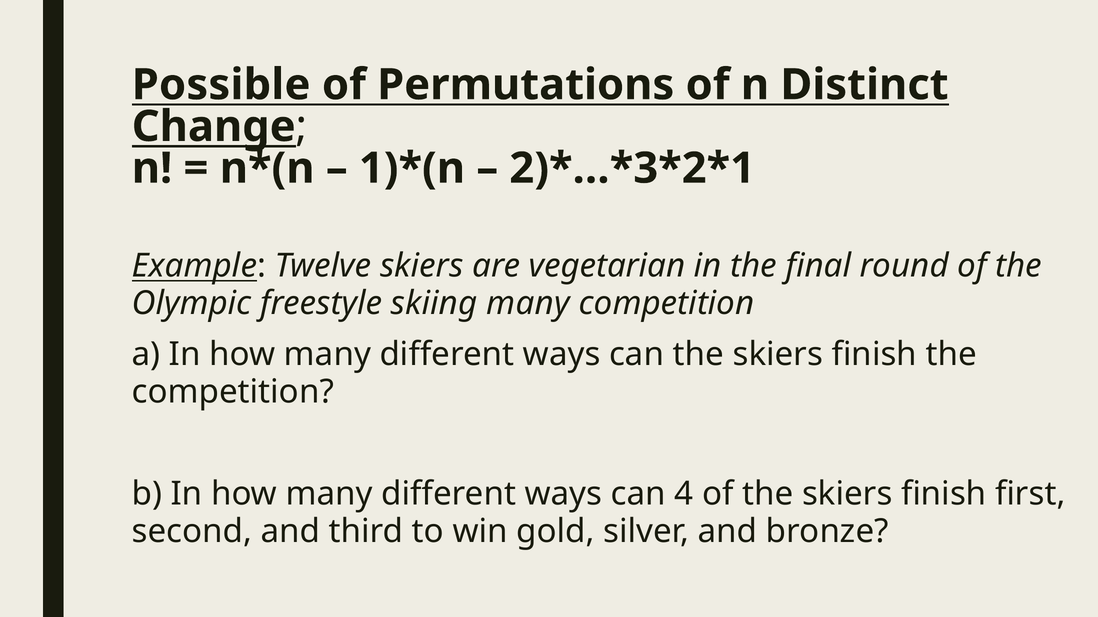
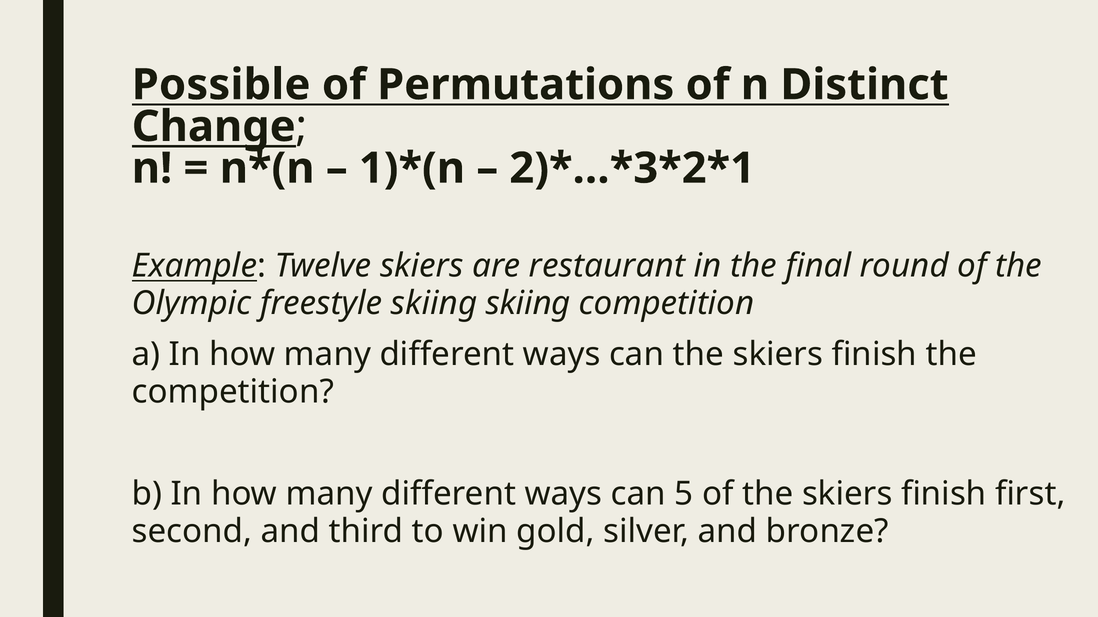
vegetarian: vegetarian -> restaurant
skiing many: many -> skiing
4: 4 -> 5
